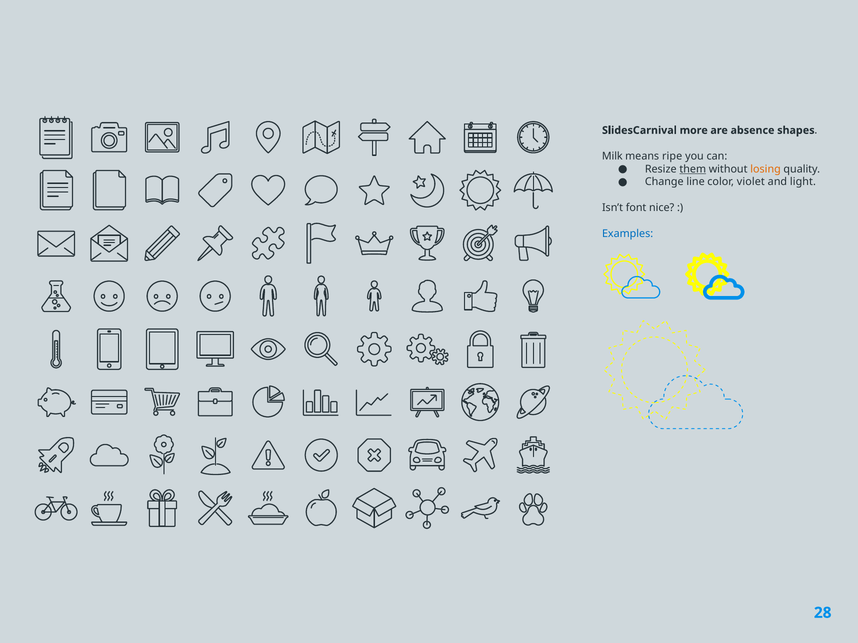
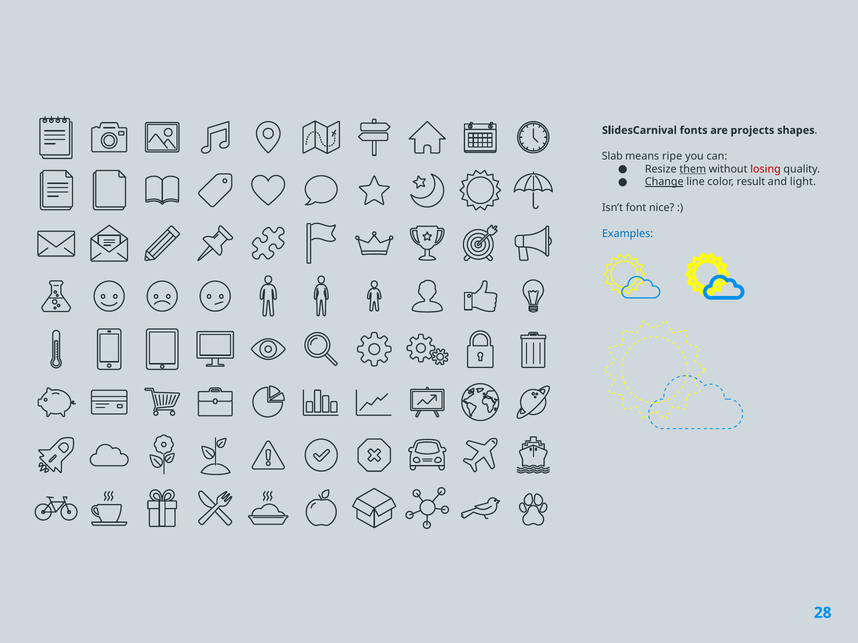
more: more -> fonts
absence: absence -> projects
Milk: Milk -> Slab
losing colour: orange -> red
Change underline: none -> present
violet: violet -> result
